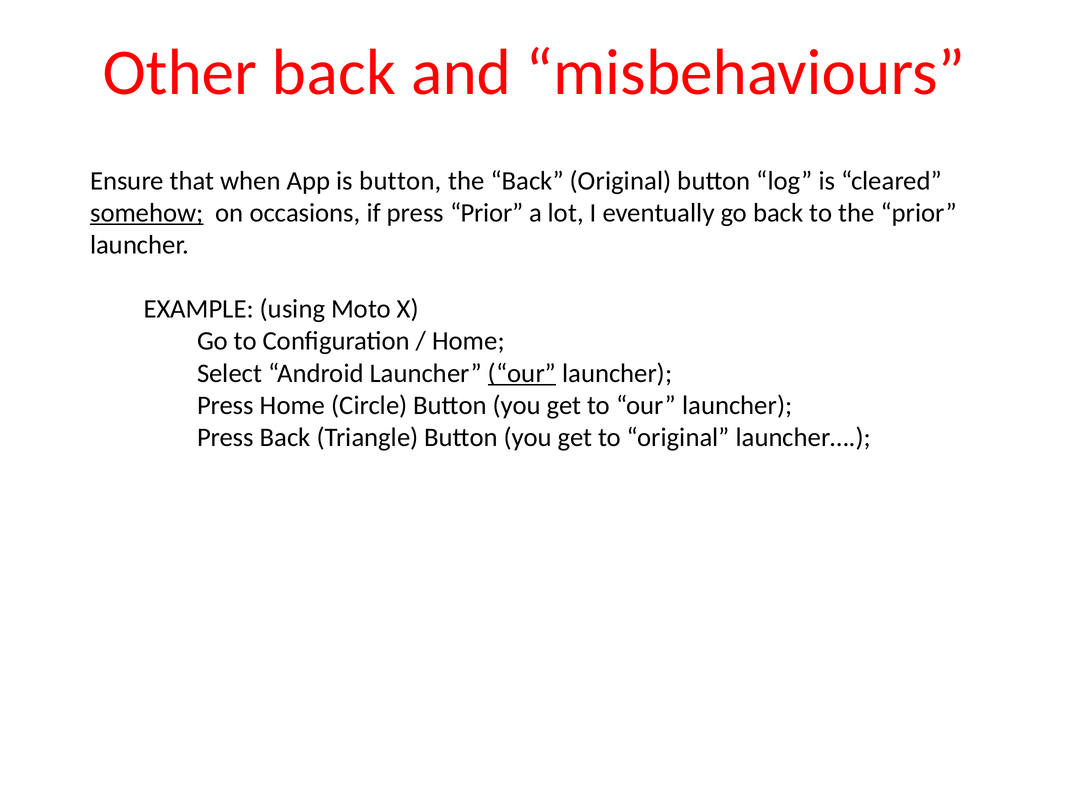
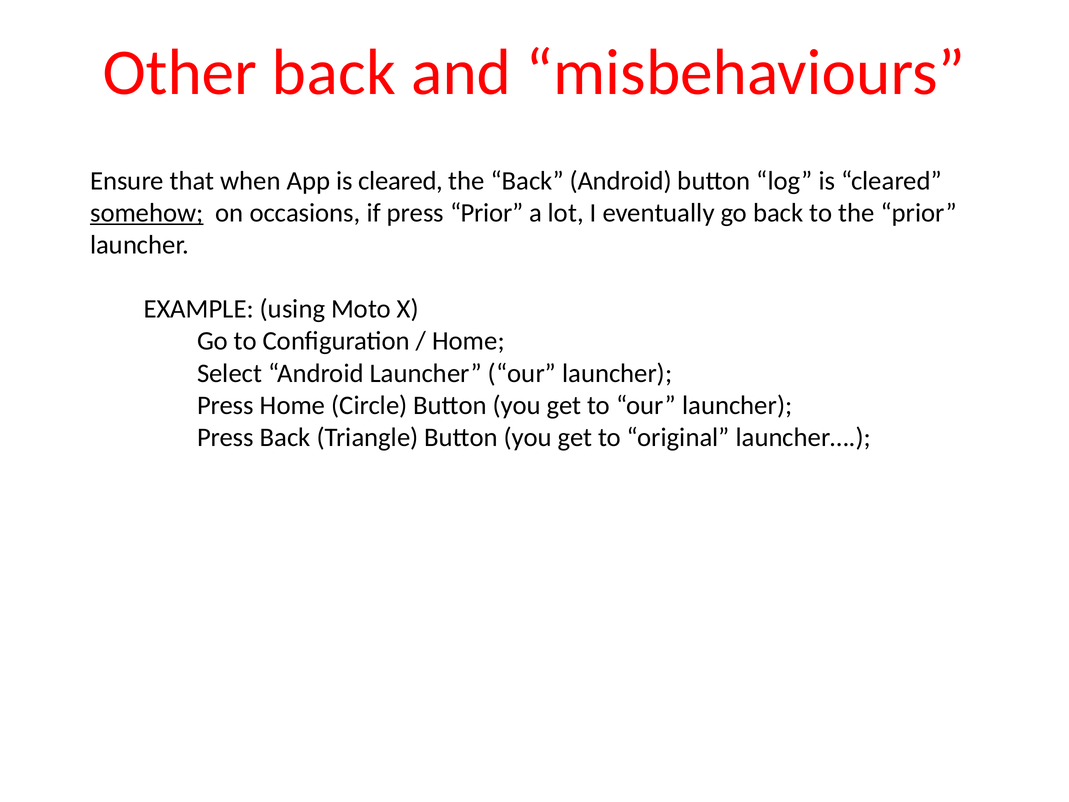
App is button: button -> cleared
Back Original: Original -> Android
our at (522, 373) underline: present -> none
